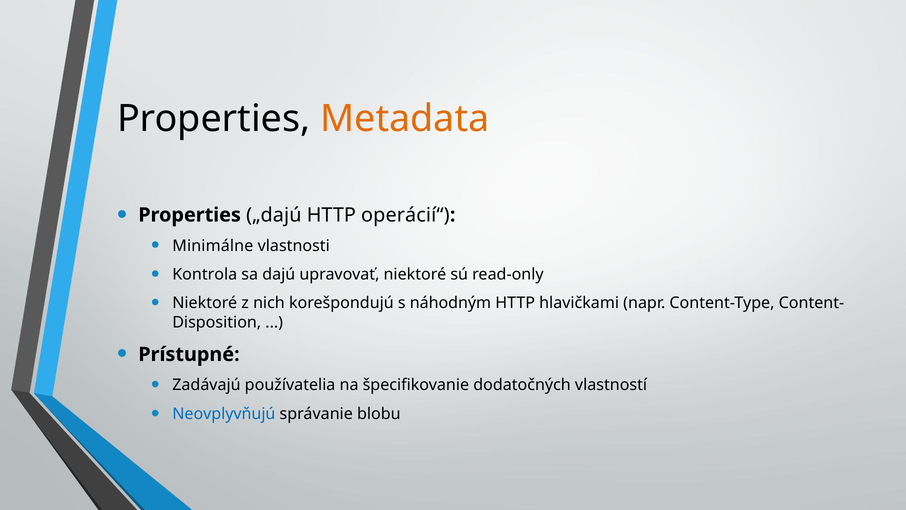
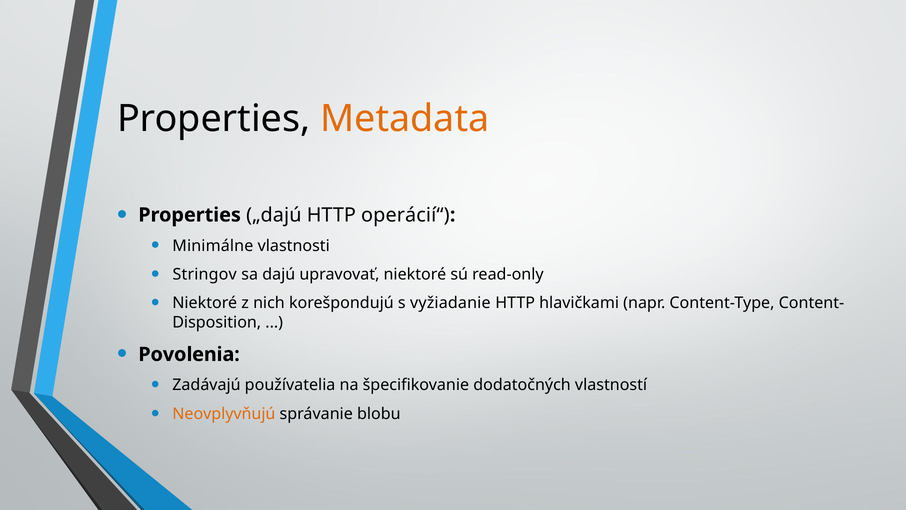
Kontrola: Kontrola -> Stringov
náhodným: náhodným -> vyžiadanie
Prístupné: Prístupné -> Povolenia
Neovplyvňujú colour: blue -> orange
